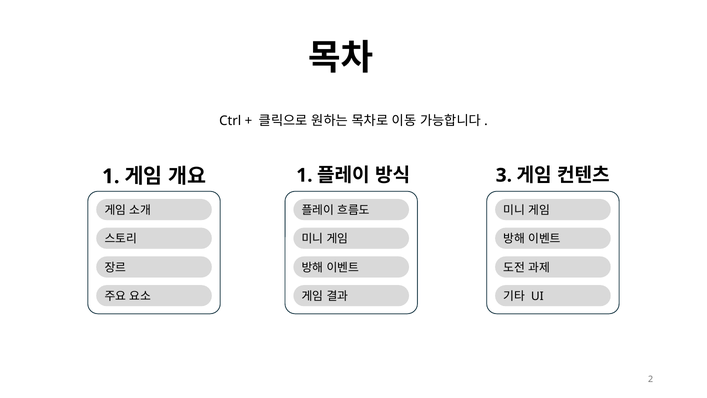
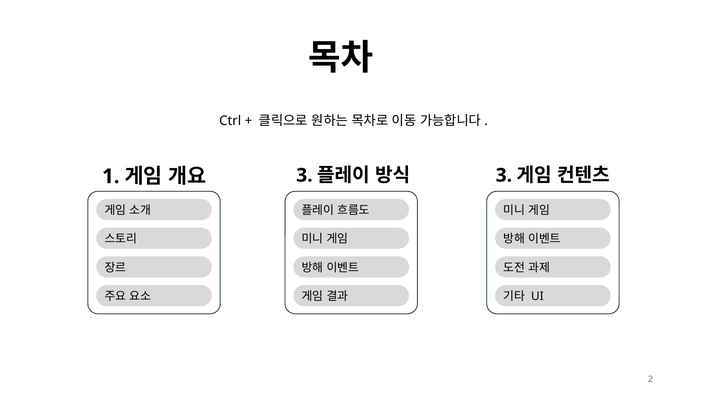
1 at (304, 175): 1 -> 3
